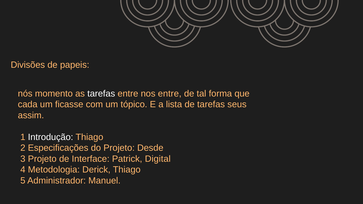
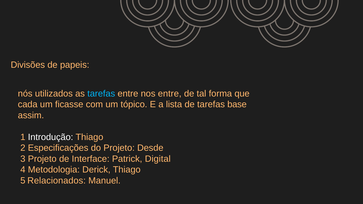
momento: momento -> utilizados
tarefas at (101, 94) colour: white -> light blue
seus: seus -> base
Administrador: Administrador -> Relacionados
